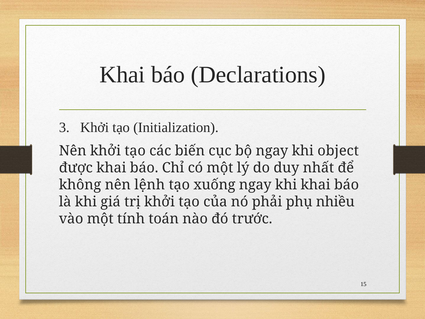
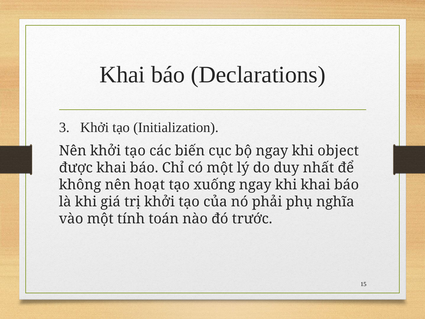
lệnh: lệnh -> hoạt
nhiều: nhiều -> nghĩa
